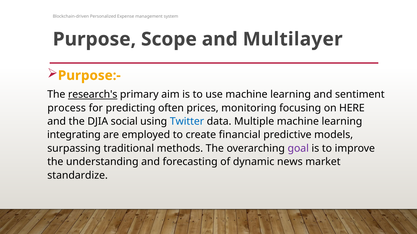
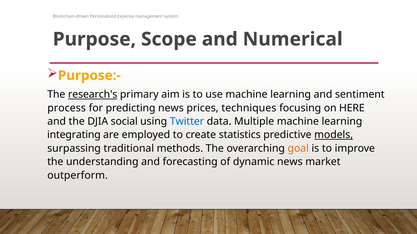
Multilayer: Multilayer -> Numerical
predicting often: often -> news
monitoring: monitoring -> techniques
financial: financial -> statistics
models underline: none -> present
goal colour: purple -> orange
standardize: standardize -> outperform
